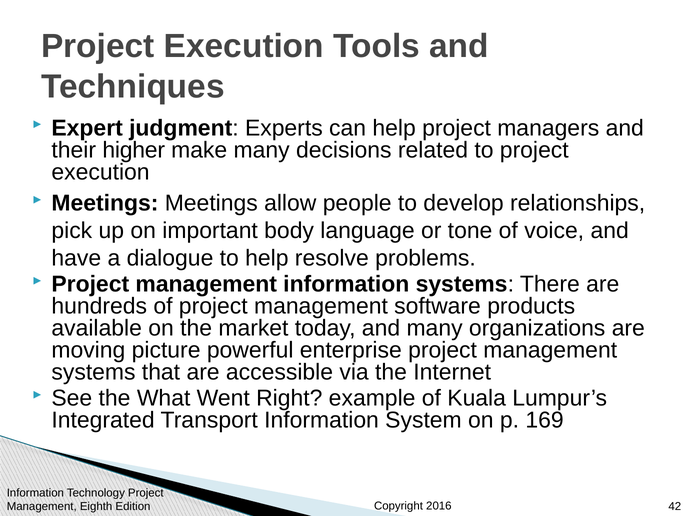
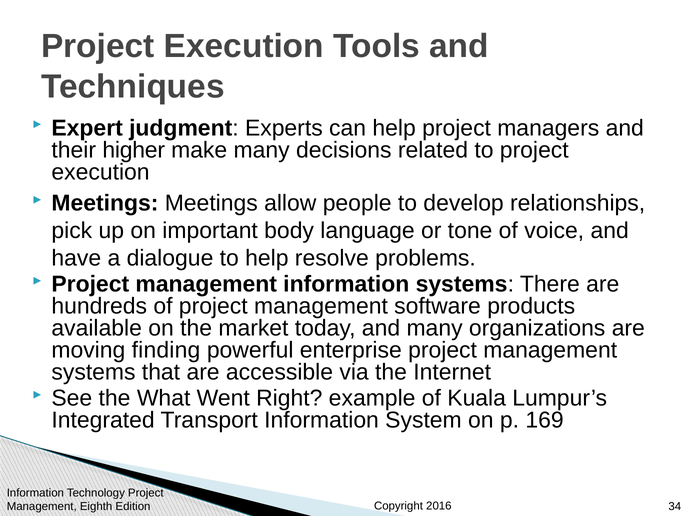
picture: picture -> finding
42: 42 -> 34
